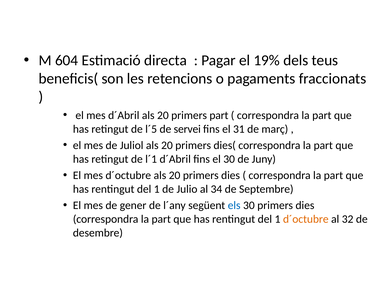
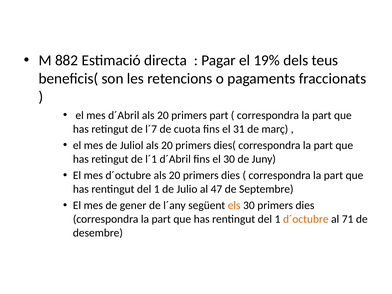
604: 604 -> 882
l´5: l´5 -> l´7
servei: servei -> cuota
34: 34 -> 47
els colour: blue -> orange
32: 32 -> 71
